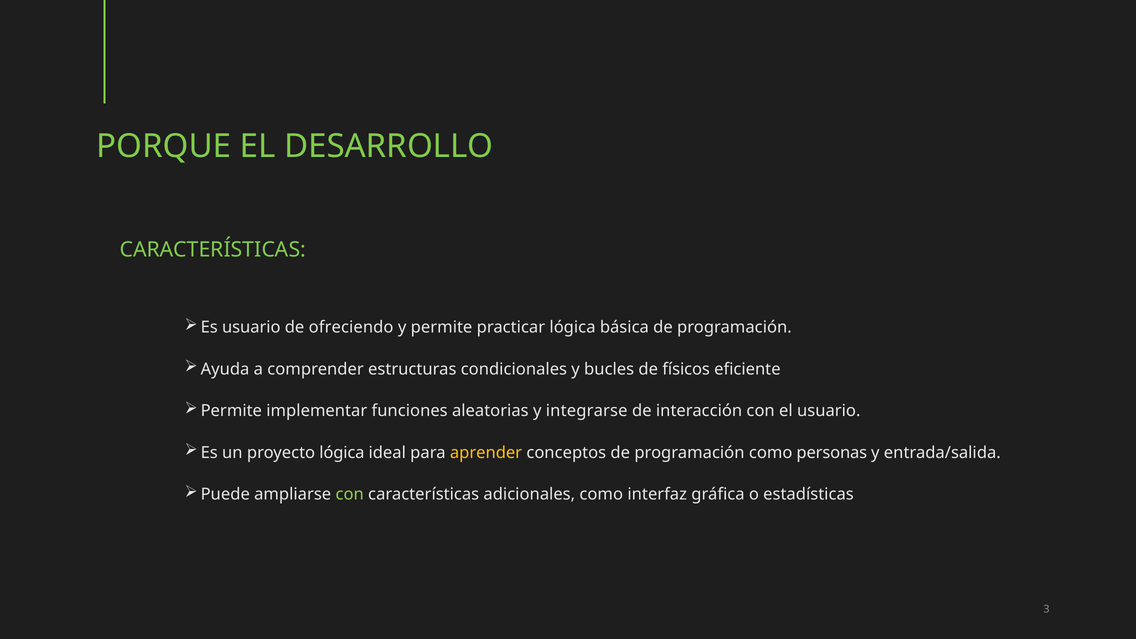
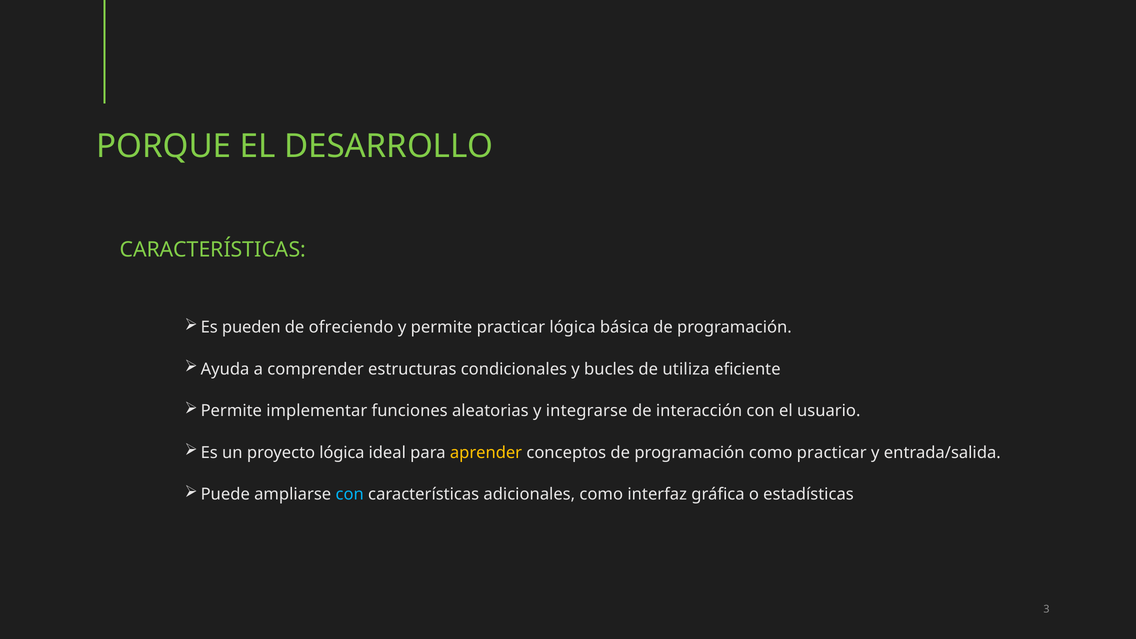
Es usuario: usuario -> pueden
físicos: físicos -> utiliza
como personas: personas -> practicar
con at (350, 494) colour: light green -> light blue
